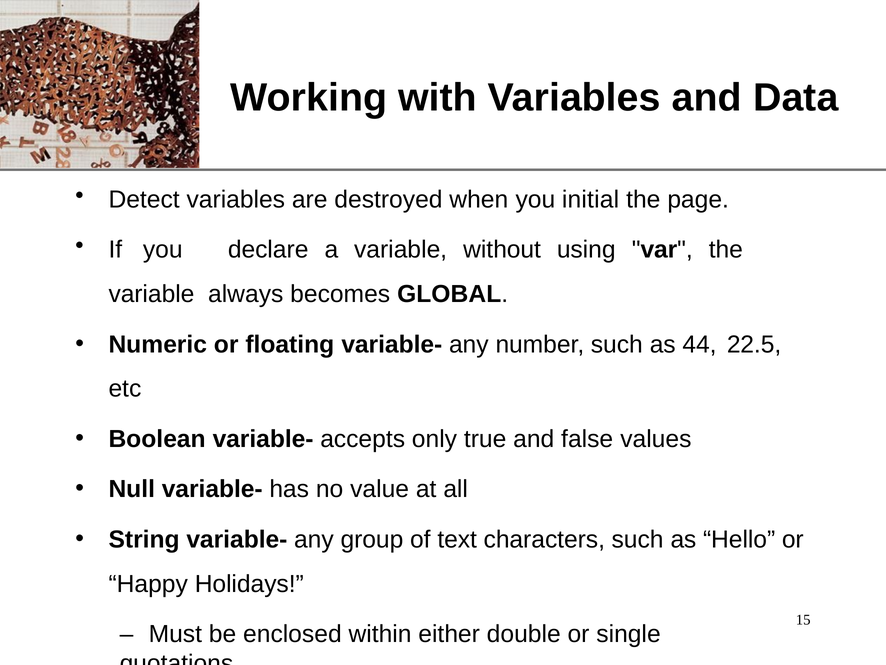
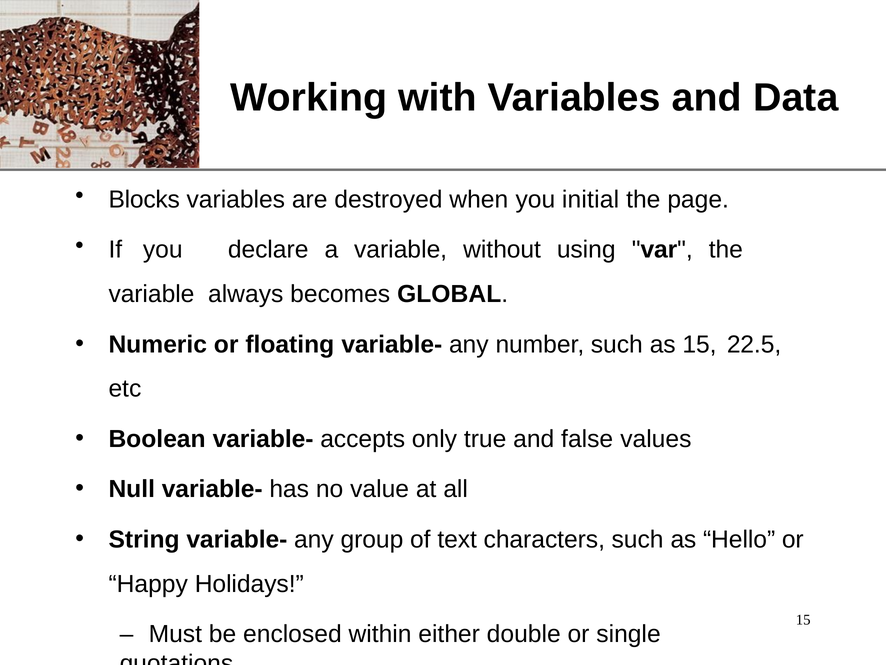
Detect: Detect -> Blocks
as 44: 44 -> 15
